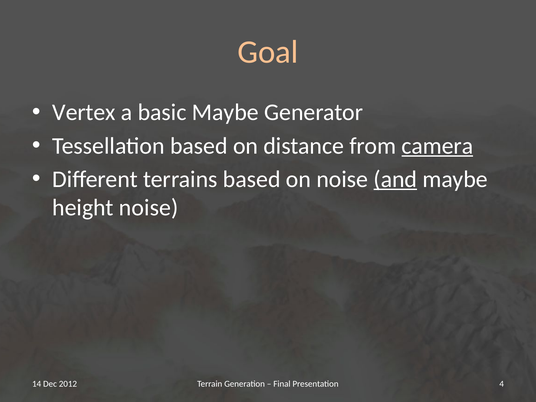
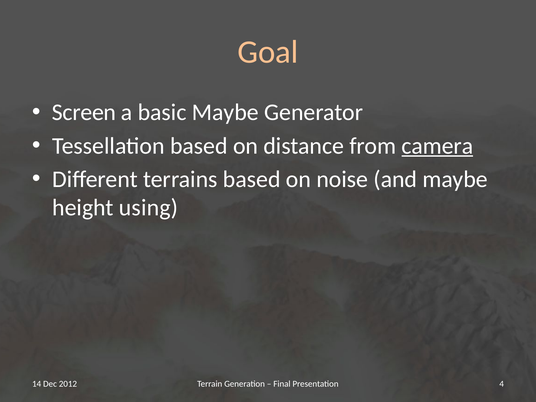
Vertex: Vertex -> Screen
and underline: present -> none
height noise: noise -> using
